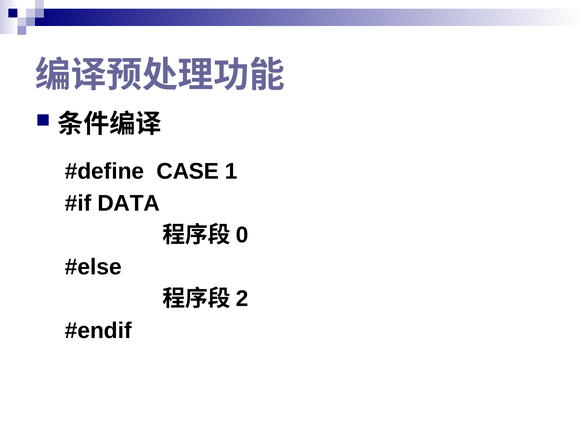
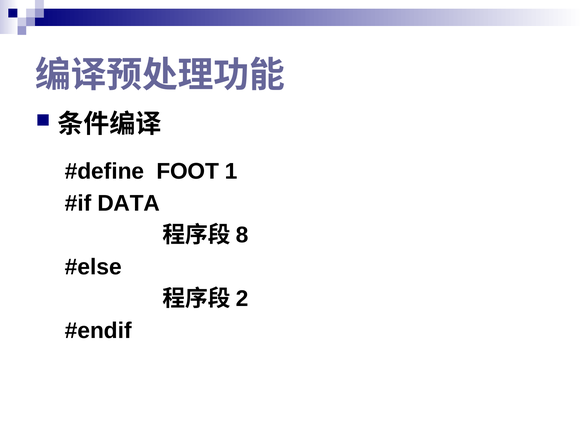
CASE: CASE -> FOOT
0: 0 -> 8
